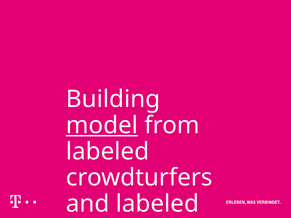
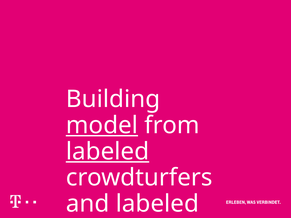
labeled at (108, 152) underline: none -> present
